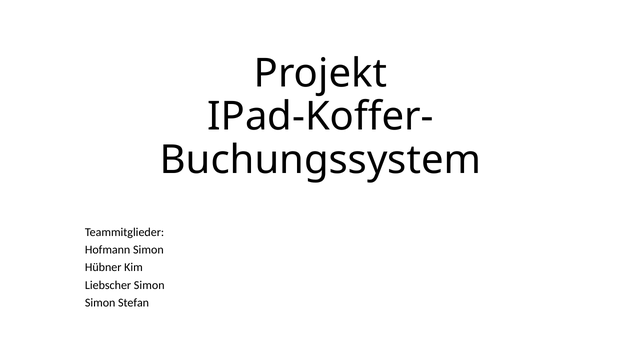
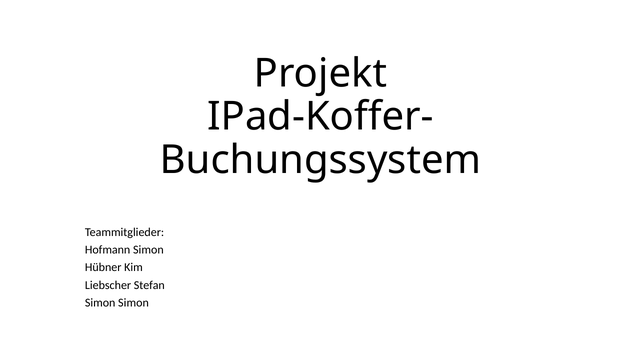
Liebscher Simon: Simon -> Stefan
Simon Stefan: Stefan -> Simon
